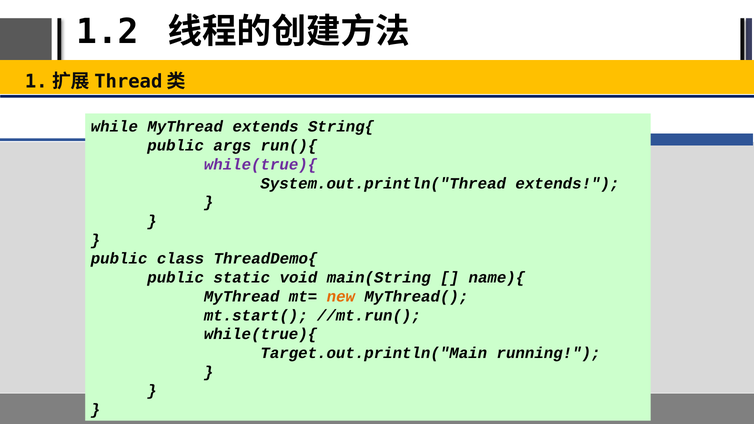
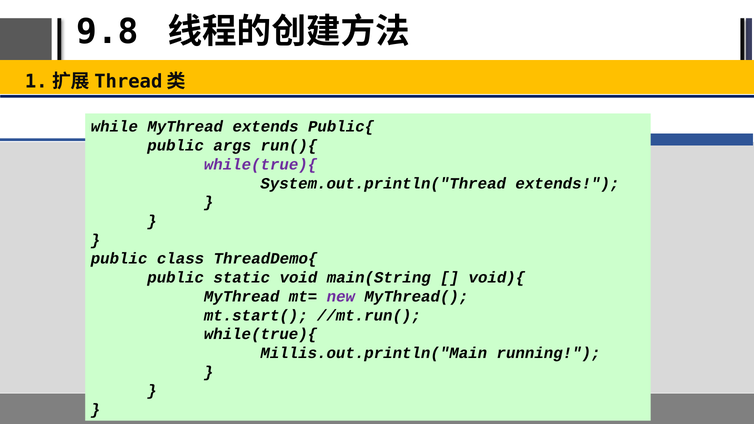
1.2: 1.2 -> 9.8
String{: String{ -> Public{
name){: name){ -> void){
new colour: orange -> purple
Target.out.println("Main: Target.out.println("Main -> Millis.out.println("Main
